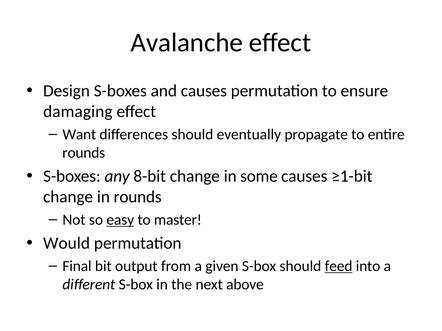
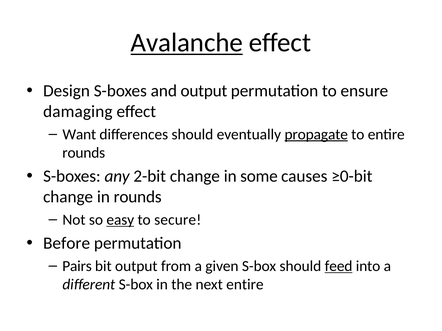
Avalanche underline: none -> present
and causes: causes -> output
propagate underline: none -> present
8-bit: 8-bit -> 2-bit
≥1-bit: ≥1-bit -> ≥0-bit
master: master -> secure
Would: Would -> Before
Final: Final -> Pairs
next above: above -> entire
